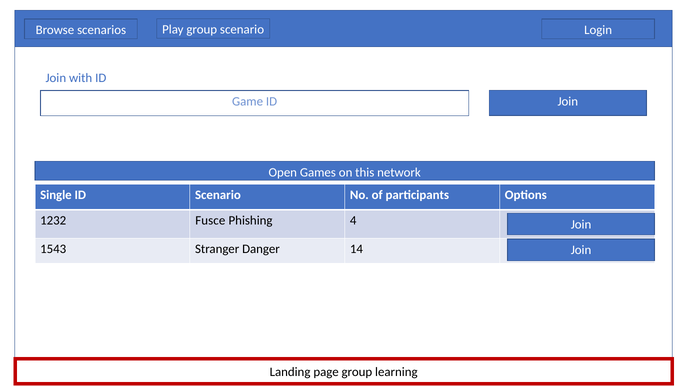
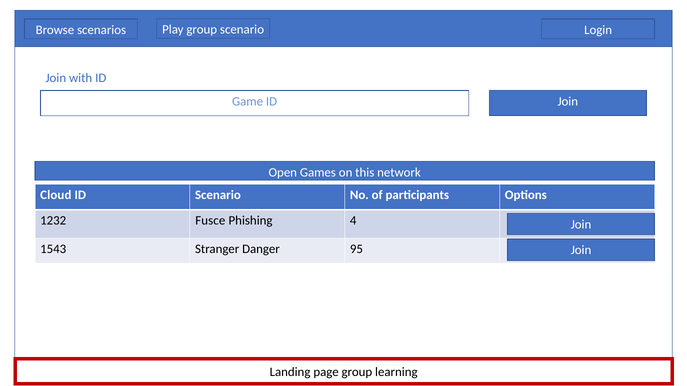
Single: Single -> Cloud
14: 14 -> 95
